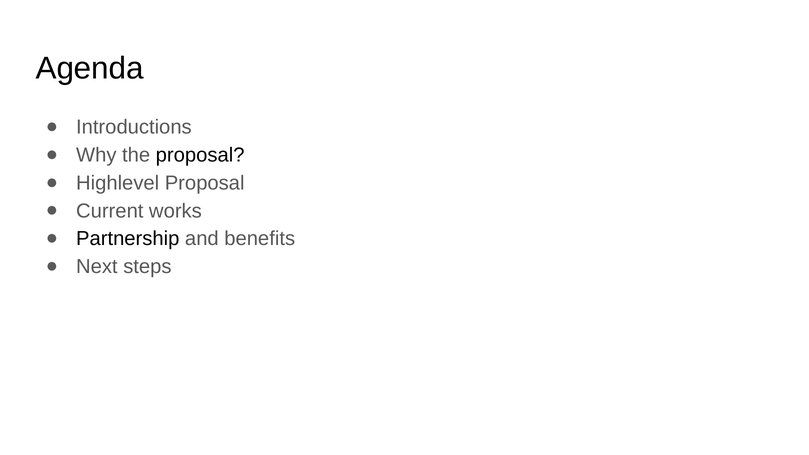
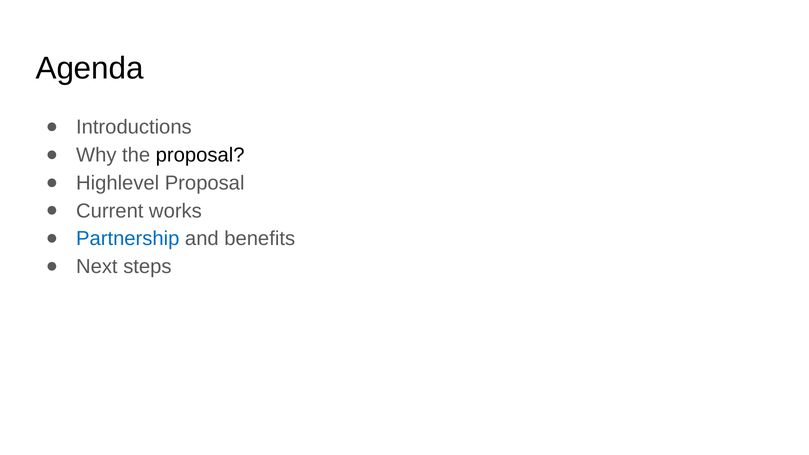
Partnership colour: black -> blue
